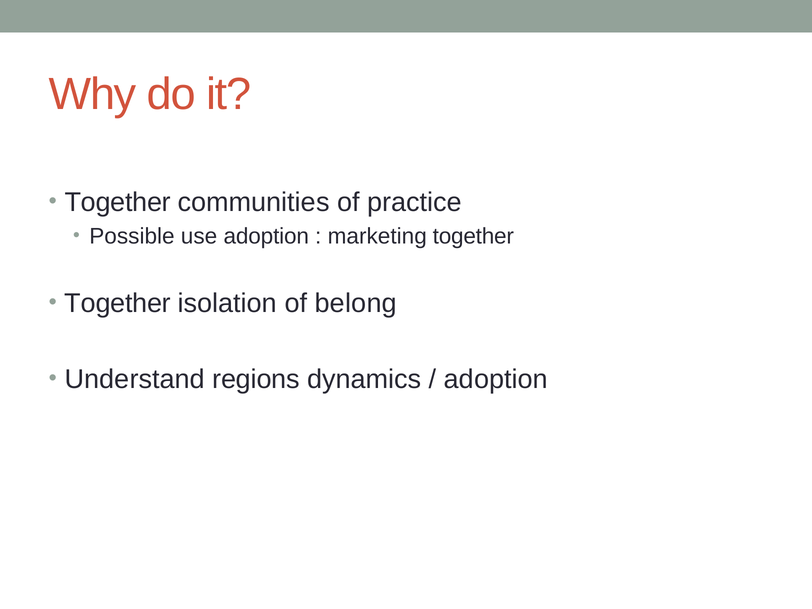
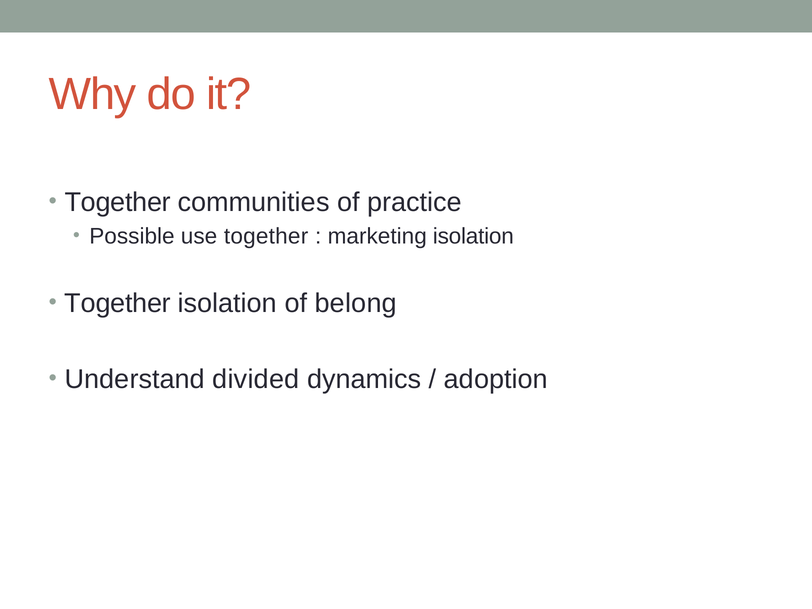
use adoption: adoption -> together
marketing together: together -> isolation
regions: regions -> divided
